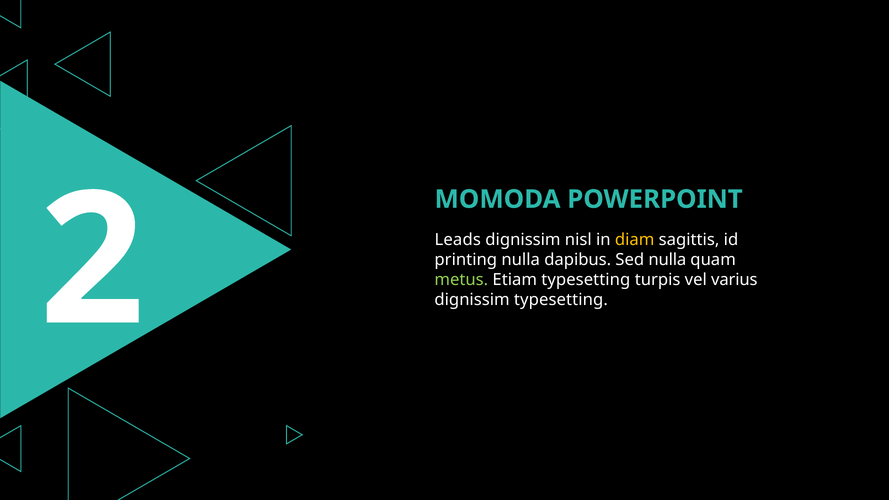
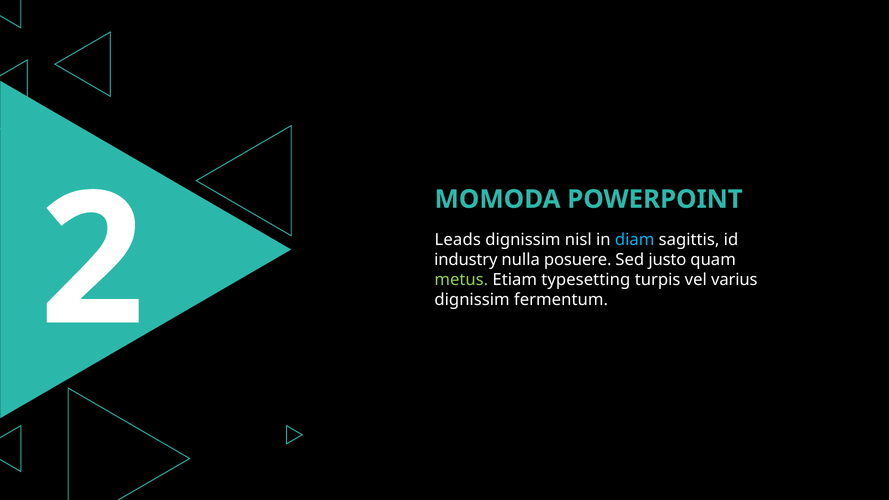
diam colour: yellow -> light blue
printing: printing -> industry
dapibus: dapibus -> posuere
Sed nulla: nulla -> justo
dignissim typesetting: typesetting -> fermentum
